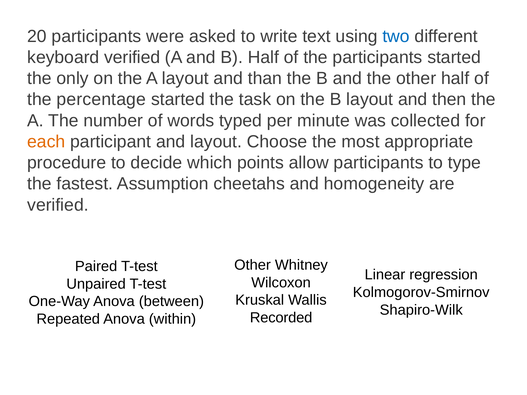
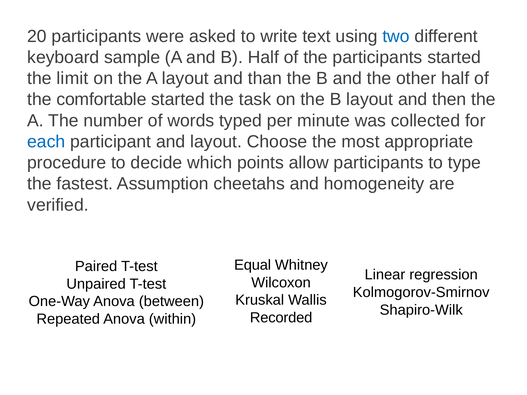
keyboard verified: verified -> sample
only: only -> limit
percentage: percentage -> comfortable
each colour: orange -> blue
Other at (253, 265): Other -> Equal
